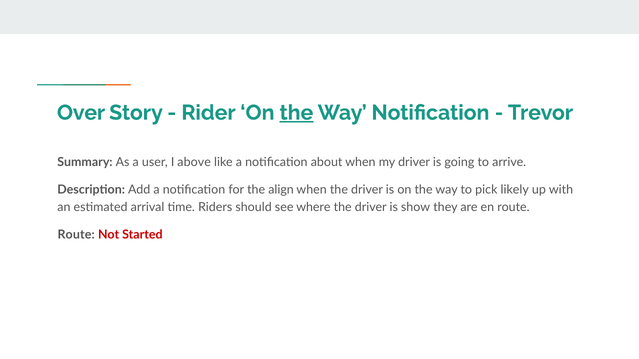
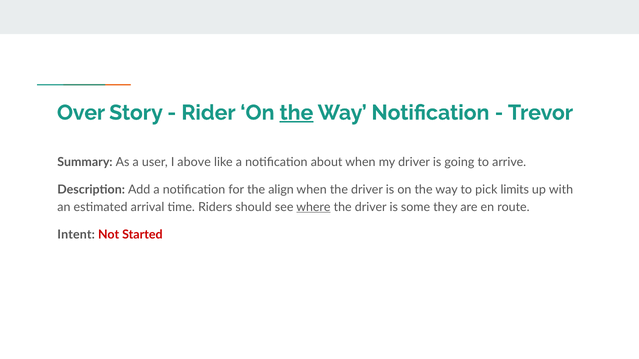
likely: likely -> limits
where underline: none -> present
show: show -> some
Route at (76, 235): Route -> Intent
